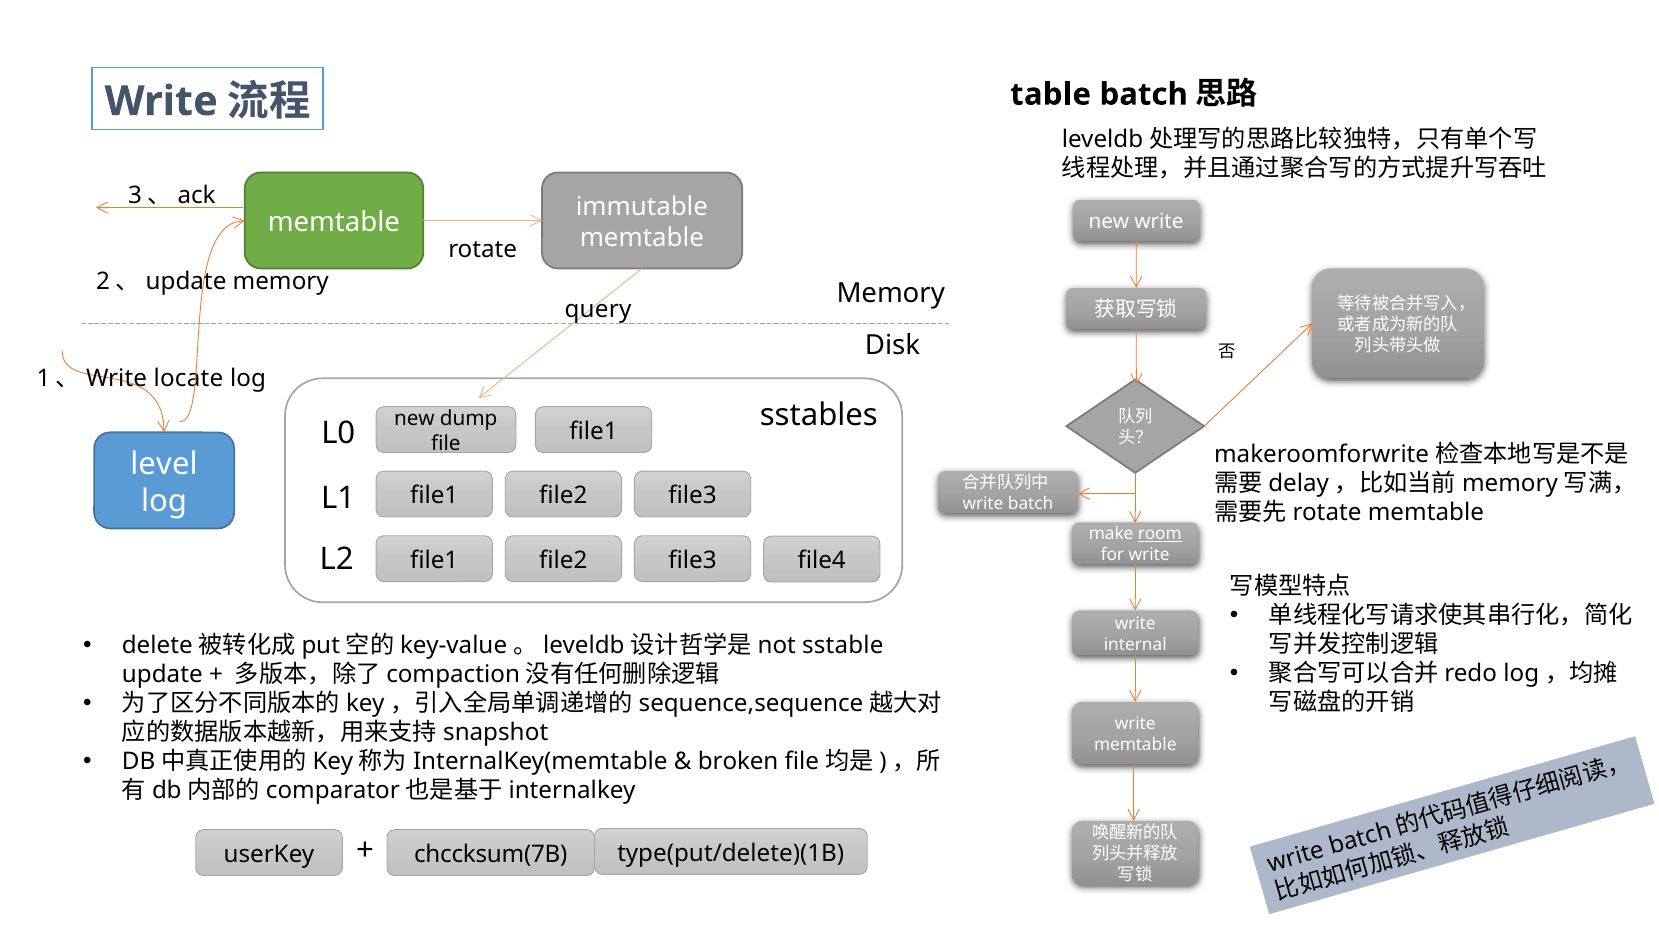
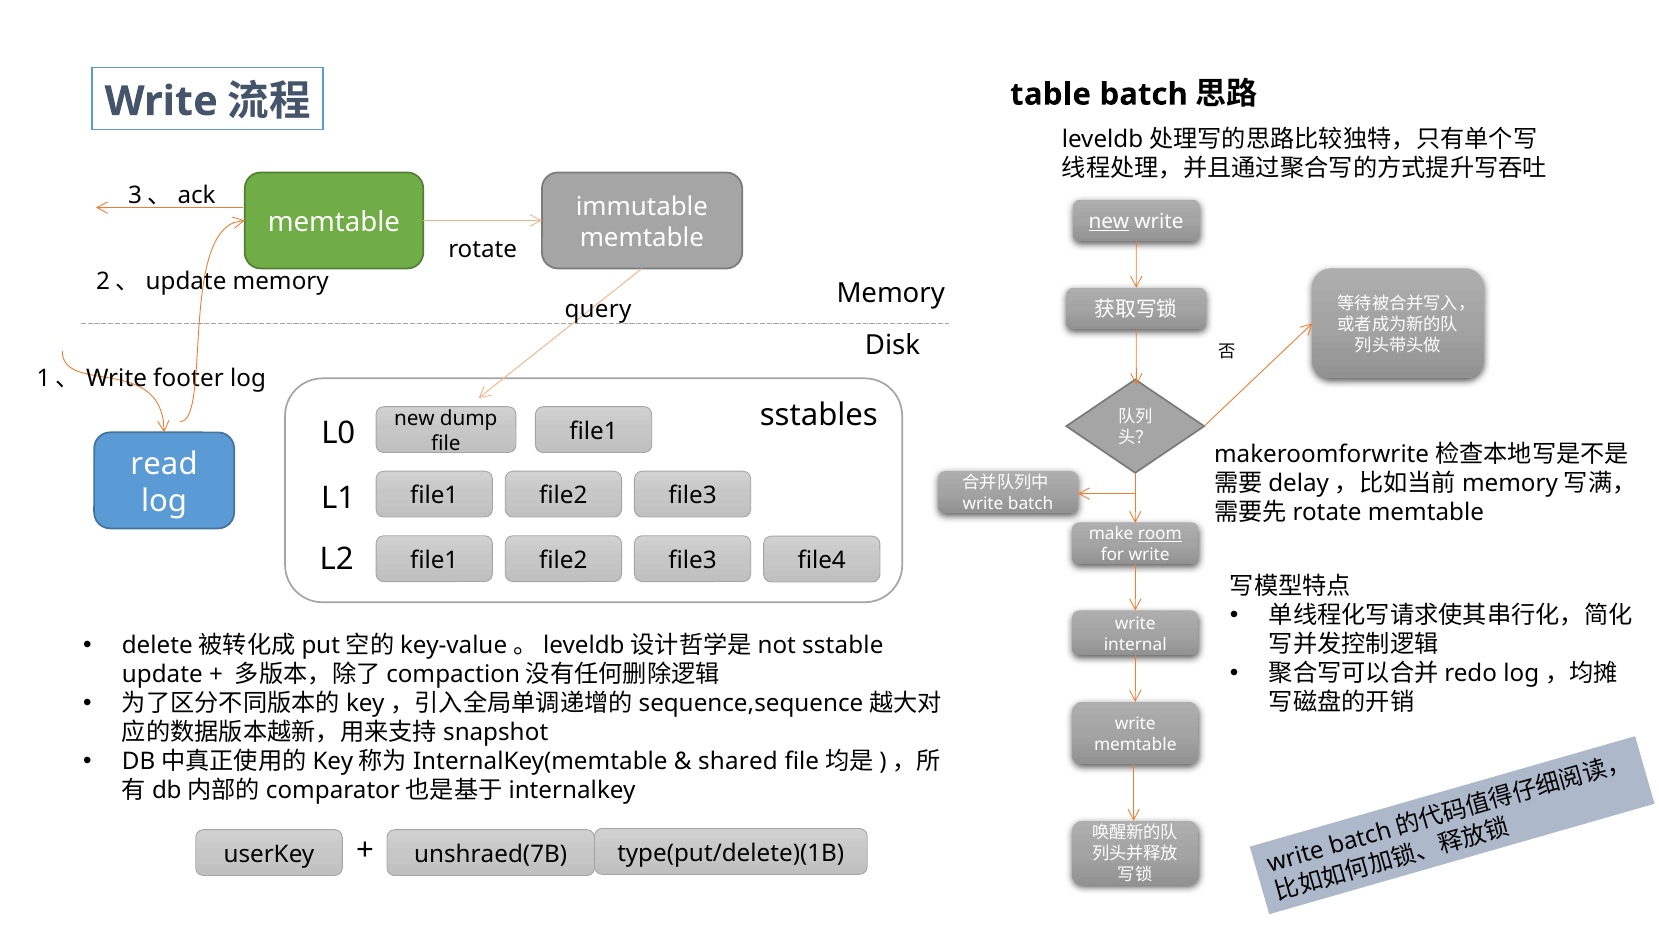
new at (1109, 222) underline: none -> present
locate: locate -> footer
level: level -> read
broken: broken -> shared
chccksum(7B: chccksum(7B -> unshraed(7B
